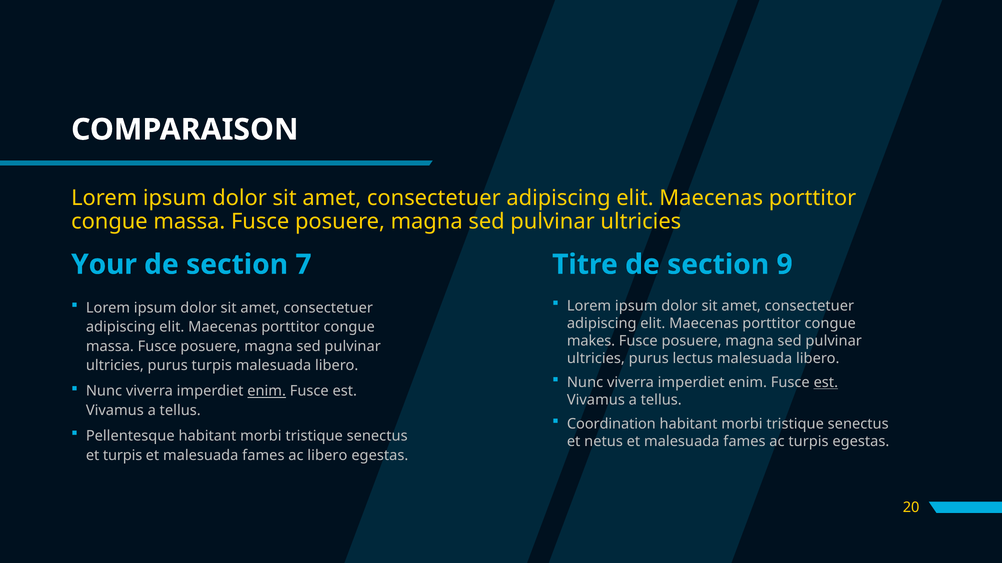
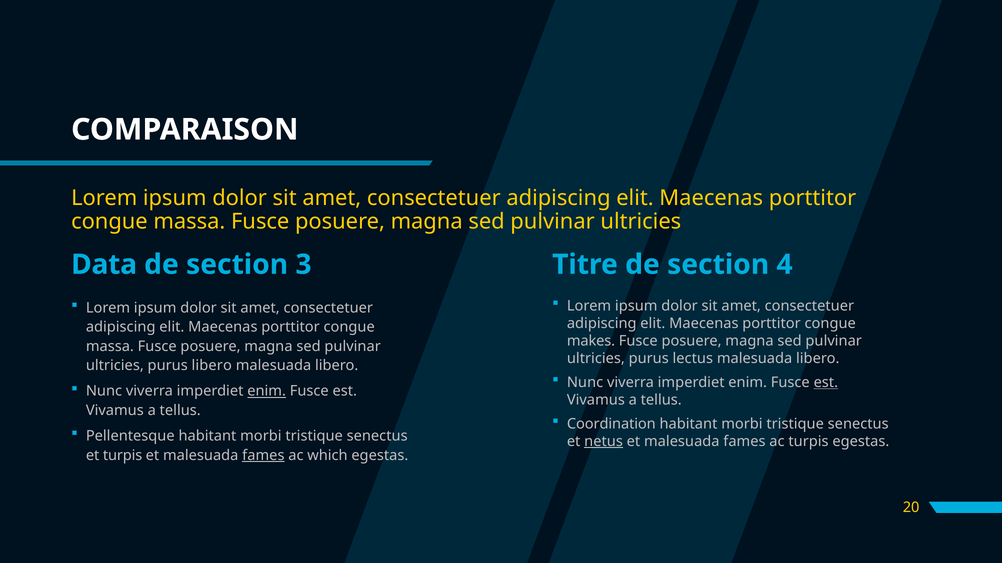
Your: Your -> Data
7: 7 -> 3
9: 9 -> 4
purus turpis: turpis -> libero
netus underline: none -> present
fames at (263, 456) underline: none -> present
ac libero: libero -> which
